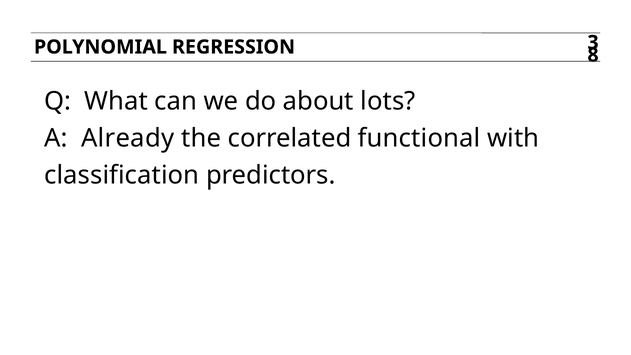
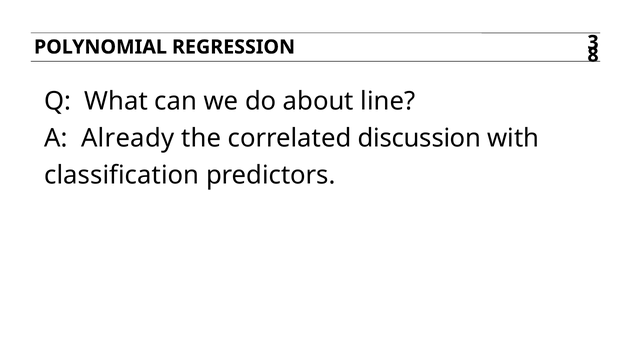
lots: lots -> line
functional: functional -> discussion
